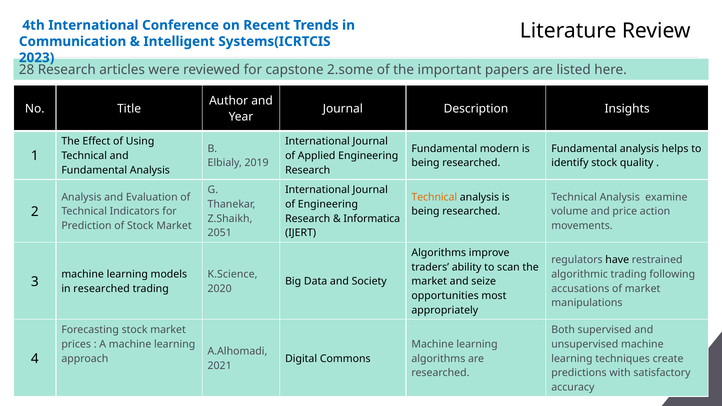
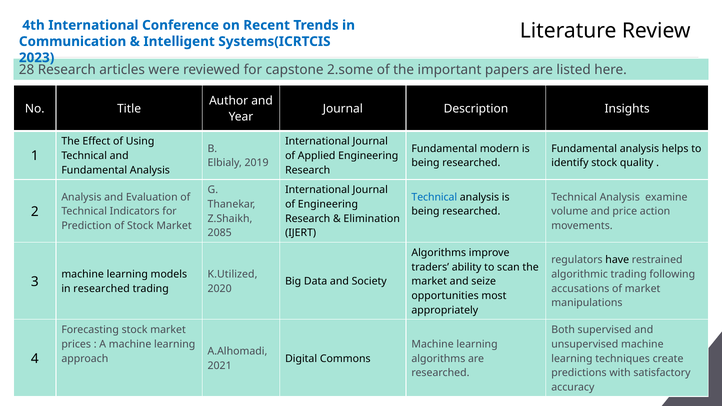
Technical at (434, 197) colour: orange -> blue
Informatica: Informatica -> Elimination
2051: 2051 -> 2085
K.Science: K.Science -> K.Utilized
